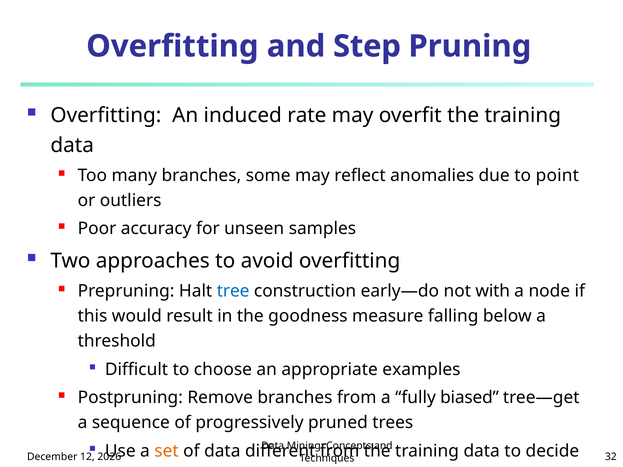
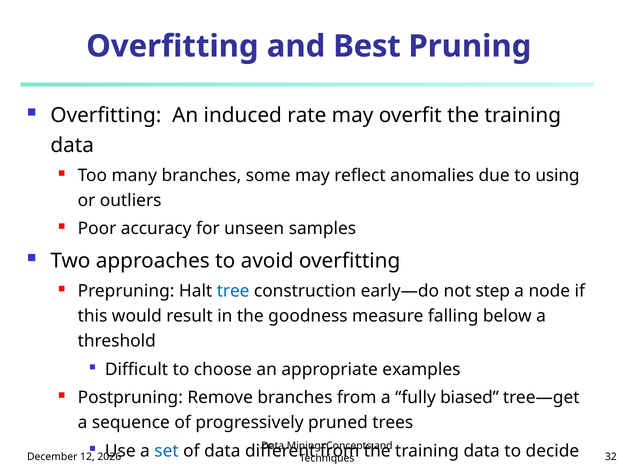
and Step: Step -> Best
point: point -> using
with: with -> step
set colour: orange -> blue
